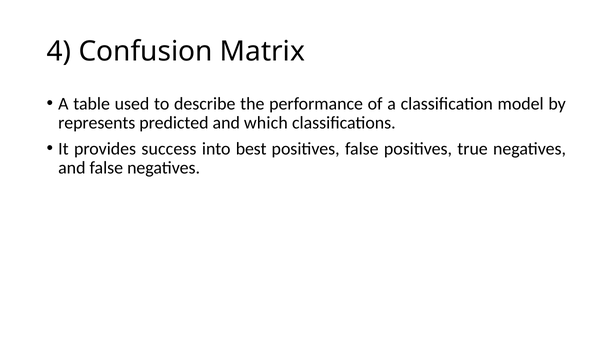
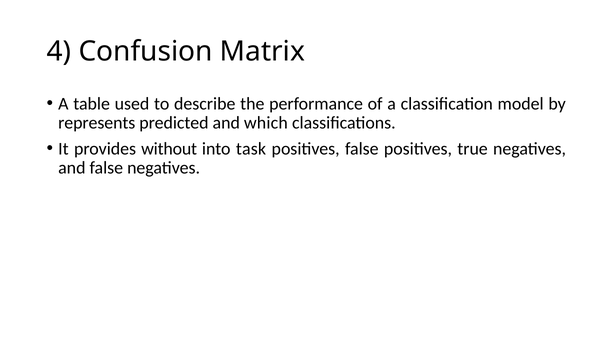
success: success -> without
best: best -> task
